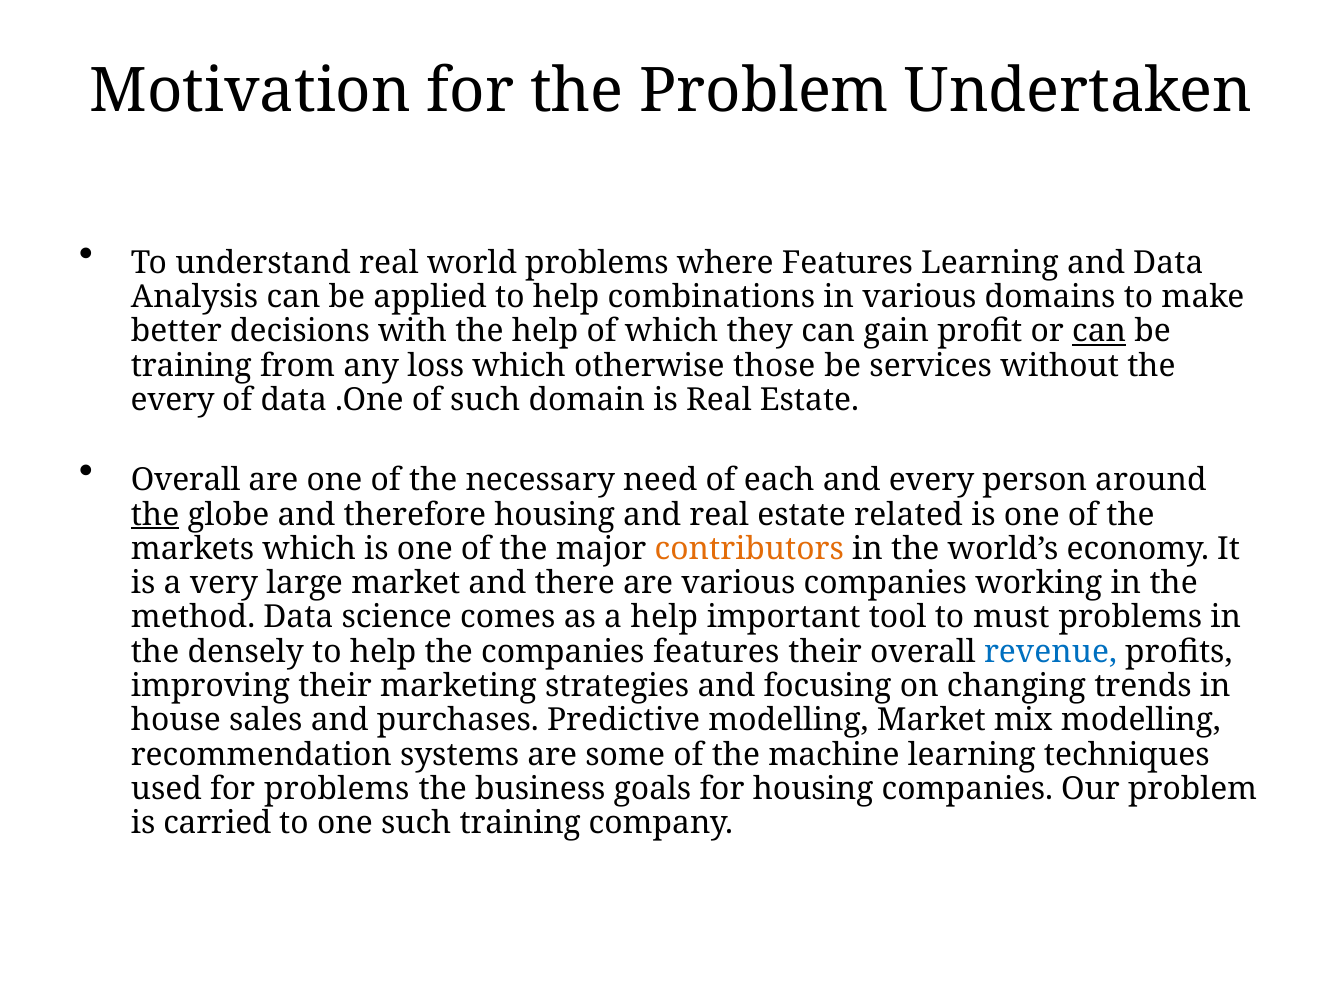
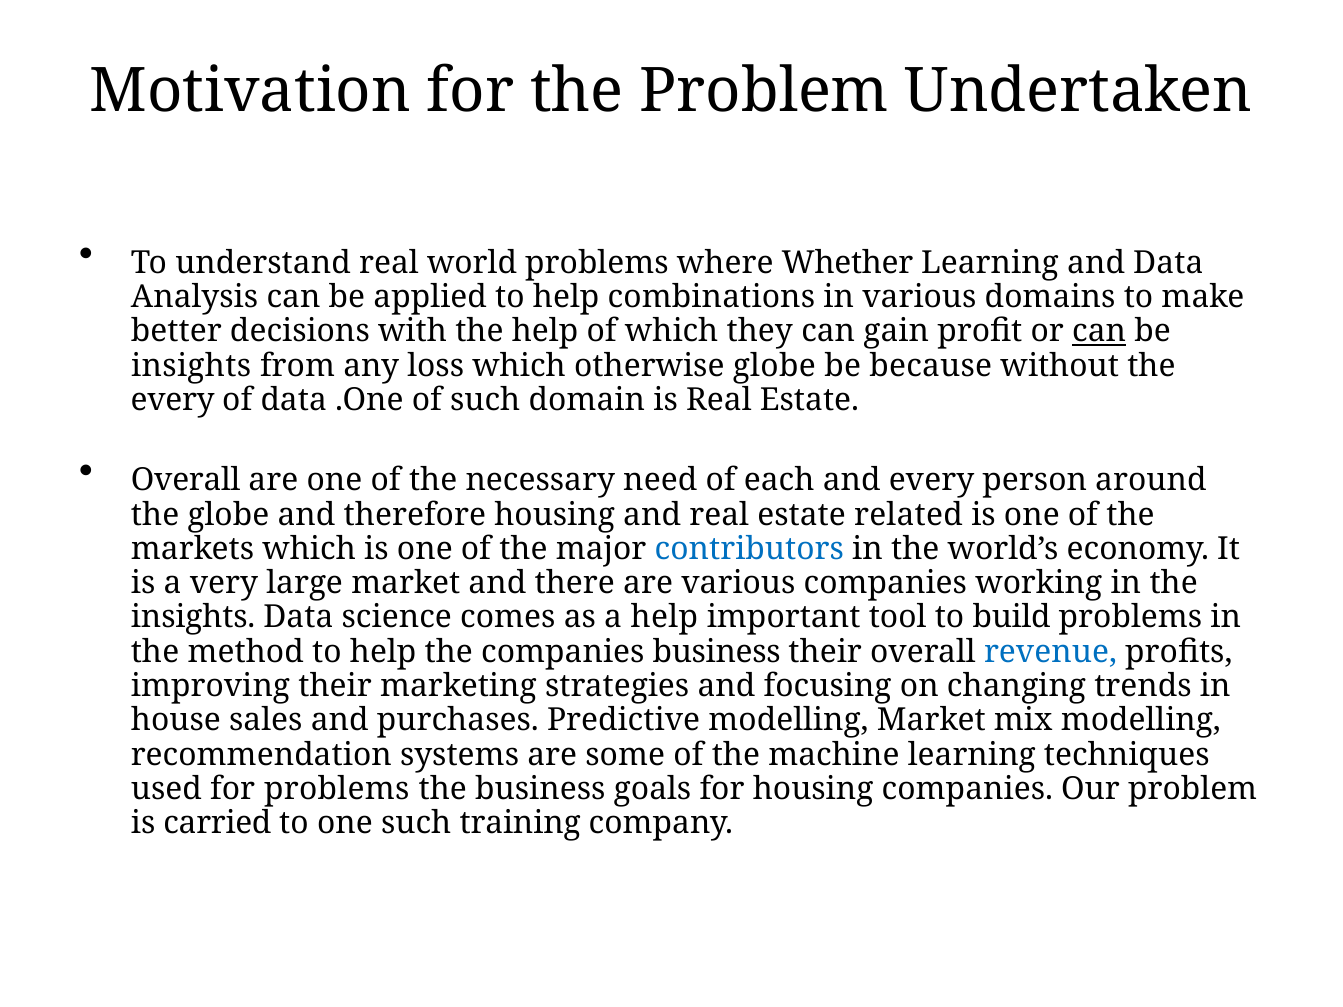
where Features: Features -> Whether
training at (191, 366): training -> insights
otherwise those: those -> globe
services: services -> because
the at (155, 515) underline: present -> none
contributors colour: orange -> blue
method at (193, 618): method -> insights
must: must -> build
densely: densely -> method
companies features: features -> business
